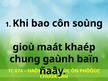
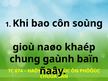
maát: maát -> naøo
